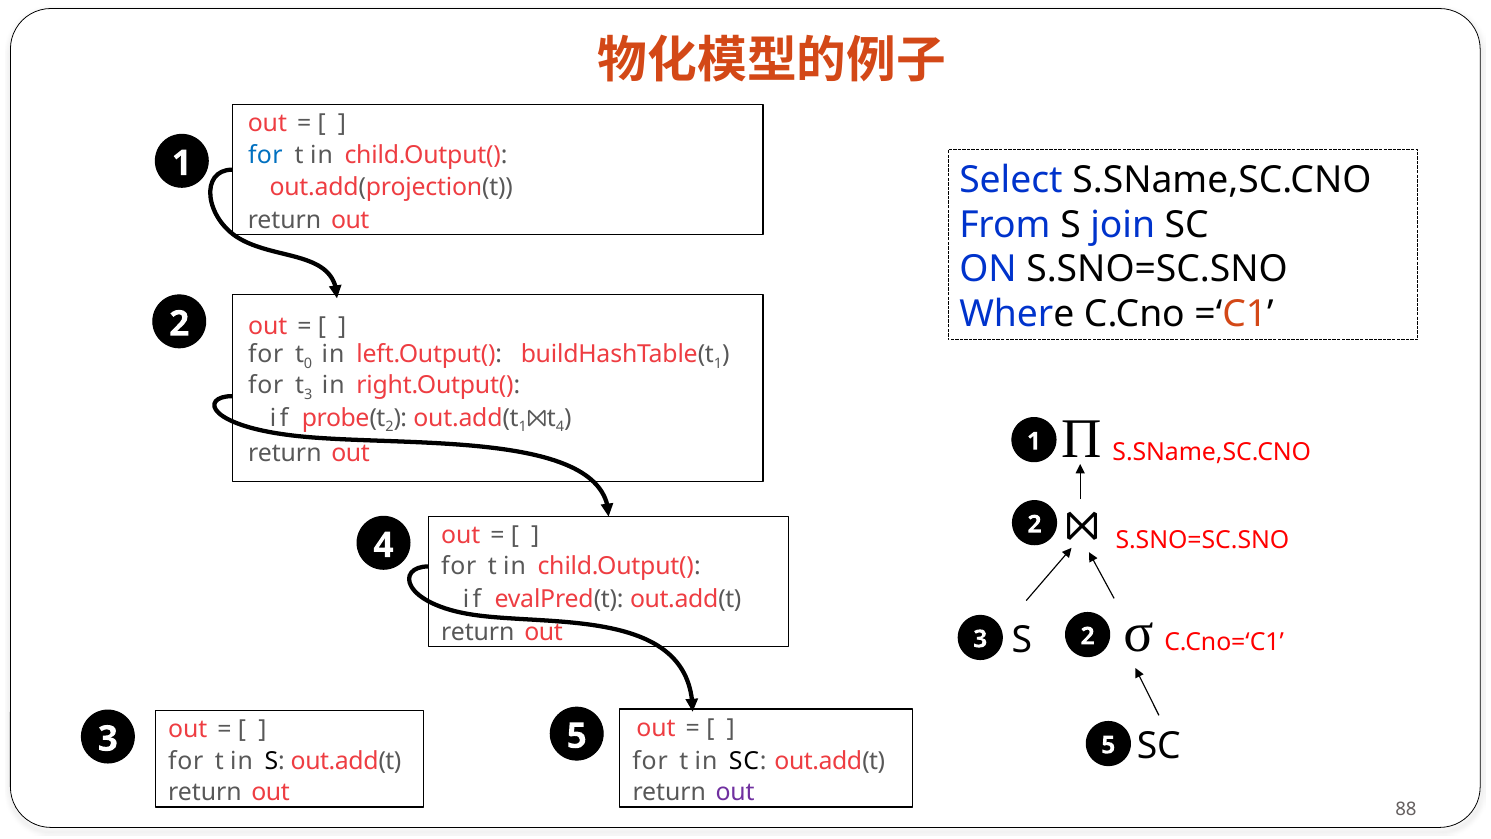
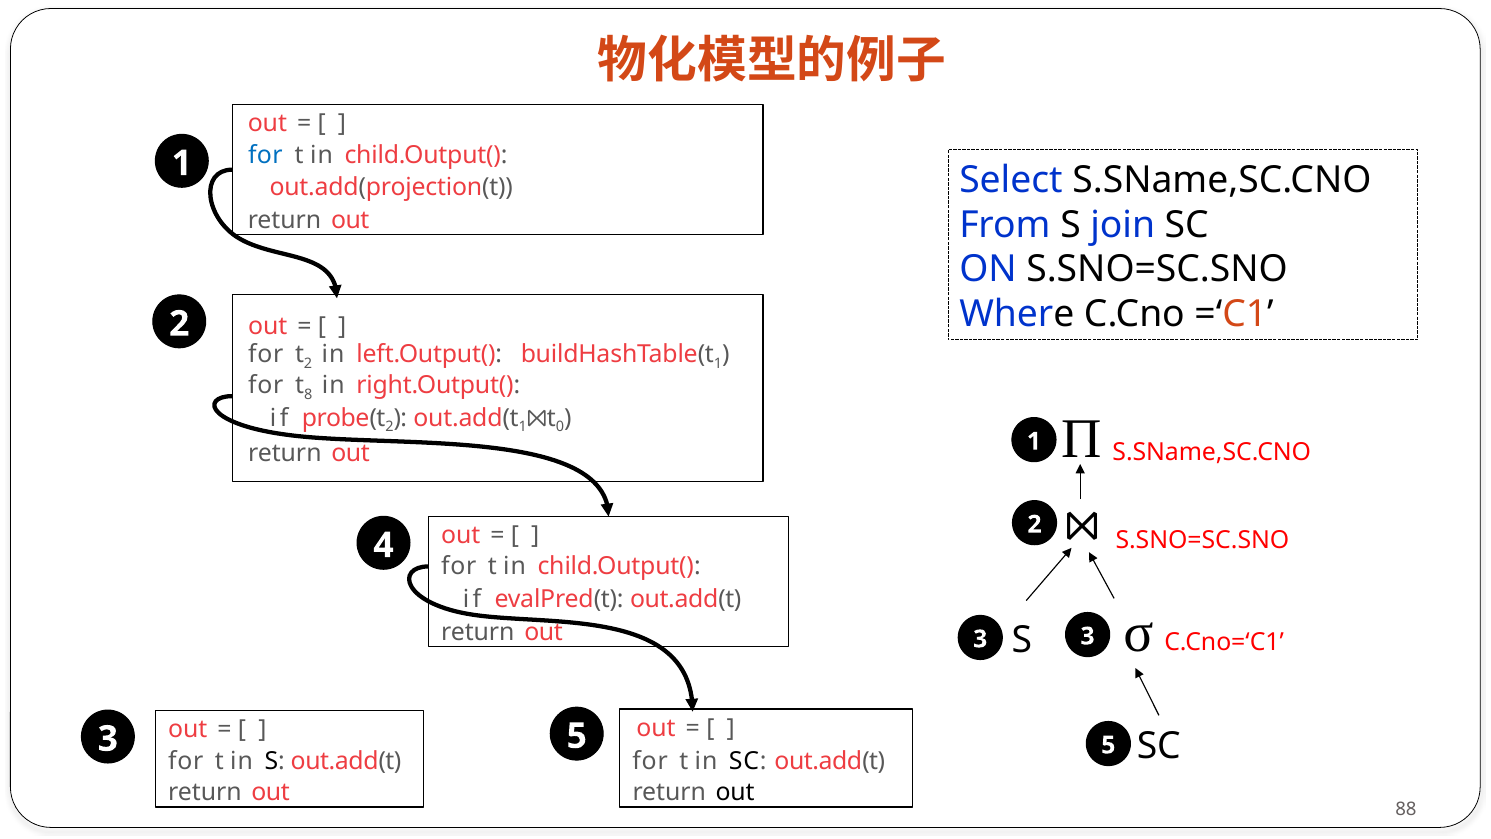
t 0: 0 -> 2
t 3: 3 -> 8
4 at (560, 427): 4 -> 0
3 2: 2 -> 3
out at (735, 792) colour: purple -> black
